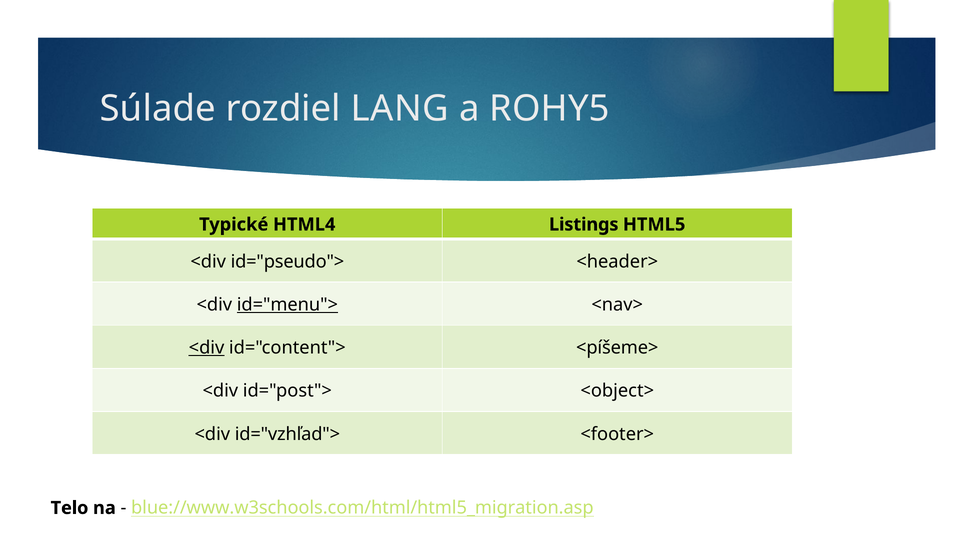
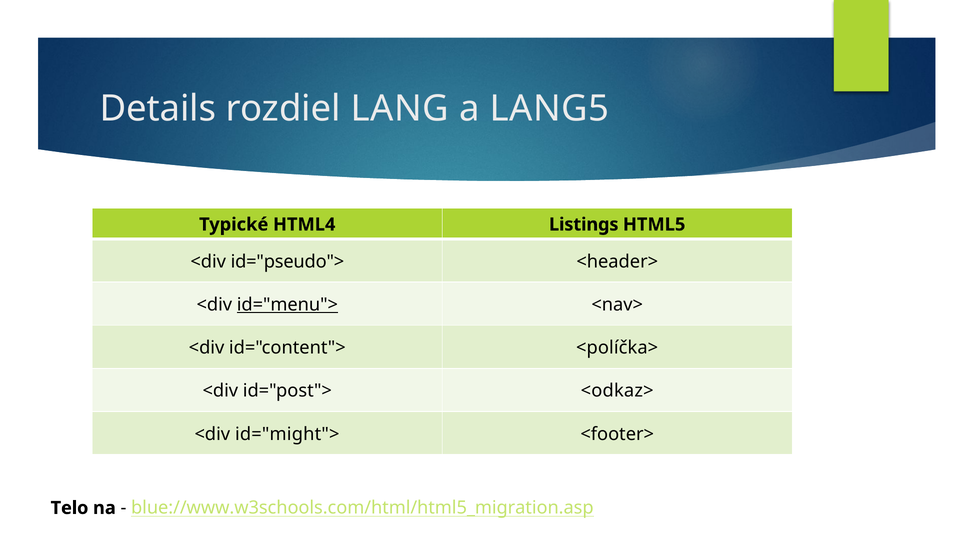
Súlade: Súlade -> Details
ROHY5: ROHY5 -> LANG5
<div at (207, 348) underline: present -> none
<píšeme>: <píšeme> -> <políčka>
<object>: <object> -> <odkaz>
id="vzhľad">: id="vzhľad"> -> id="might">
